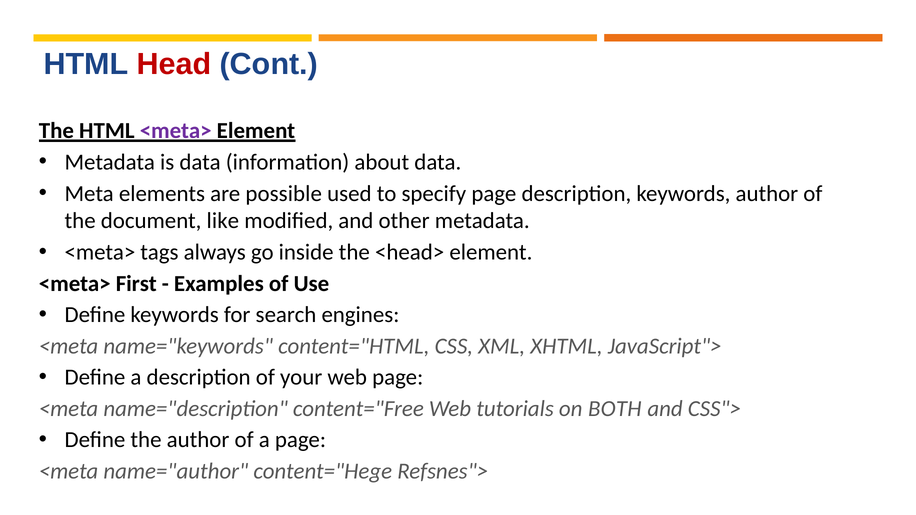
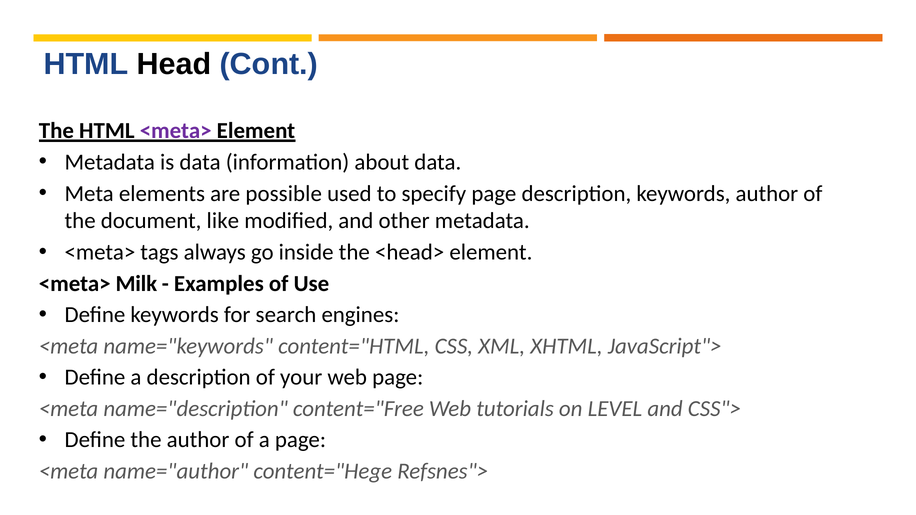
Head colour: red -> black
First: First -> Milk
BOTH: BOTH -> LEVEL
